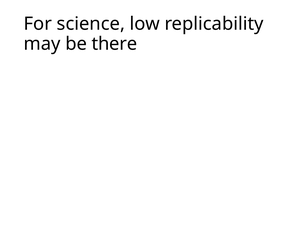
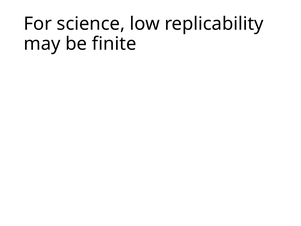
there: there -> finite
